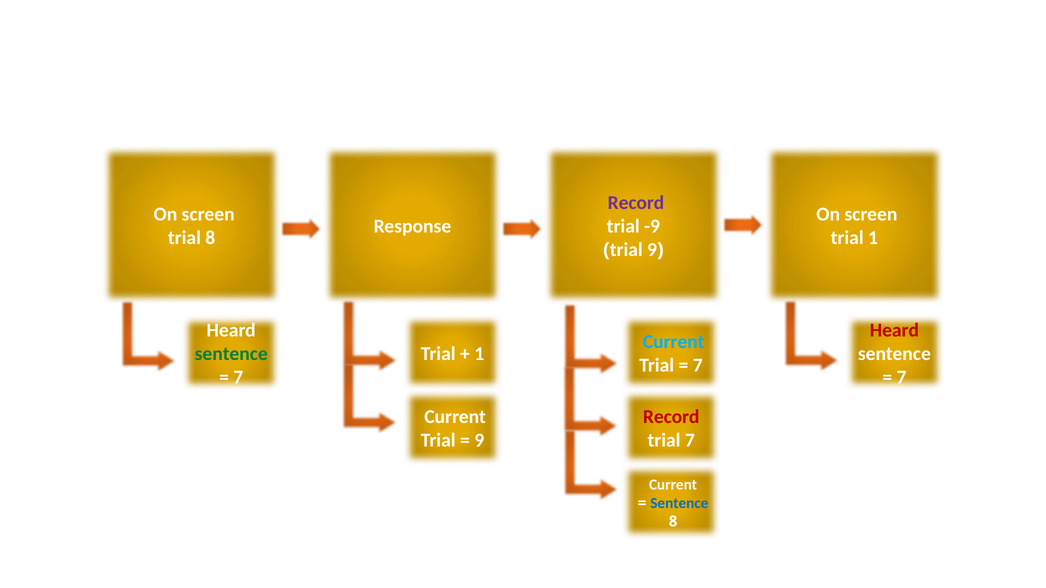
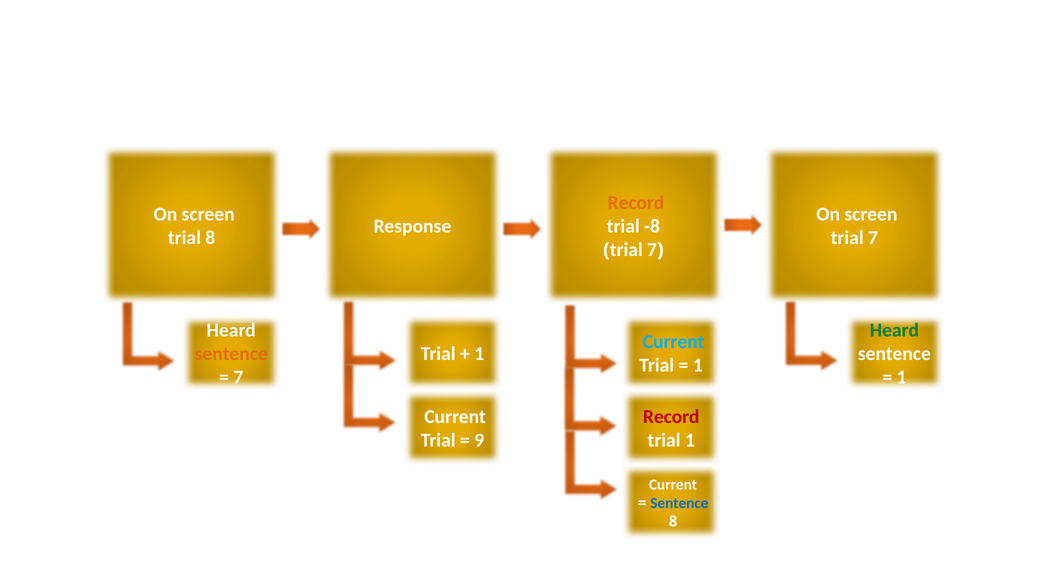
Record at (636, 203) colour: purple -> orange
-9: -9 -> -8
1 at (873, 238): 1 -> 7
9 at (652, 250): 9 -> 7
Heard at (894, 330) colour: red -> green
sentence at (231, 354) colour: green -> orange
7 at (698, 366): 7 -> 1
7 at (901, 377): 7 -> 1
trial 7: 7 -> 1
